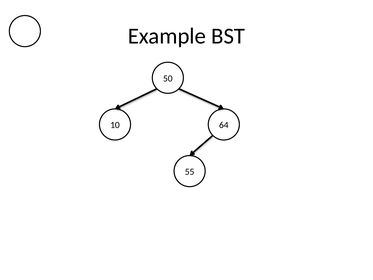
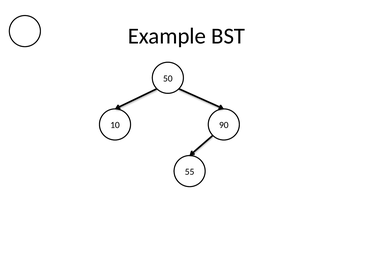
64: 64 -> 90
